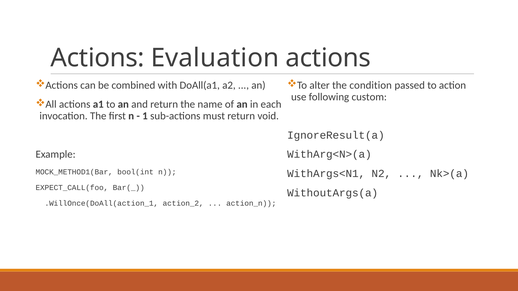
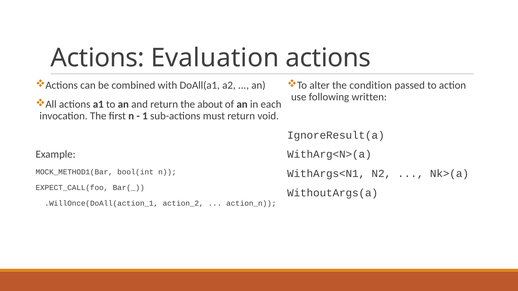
custom: custom -> written
name: name -> about
